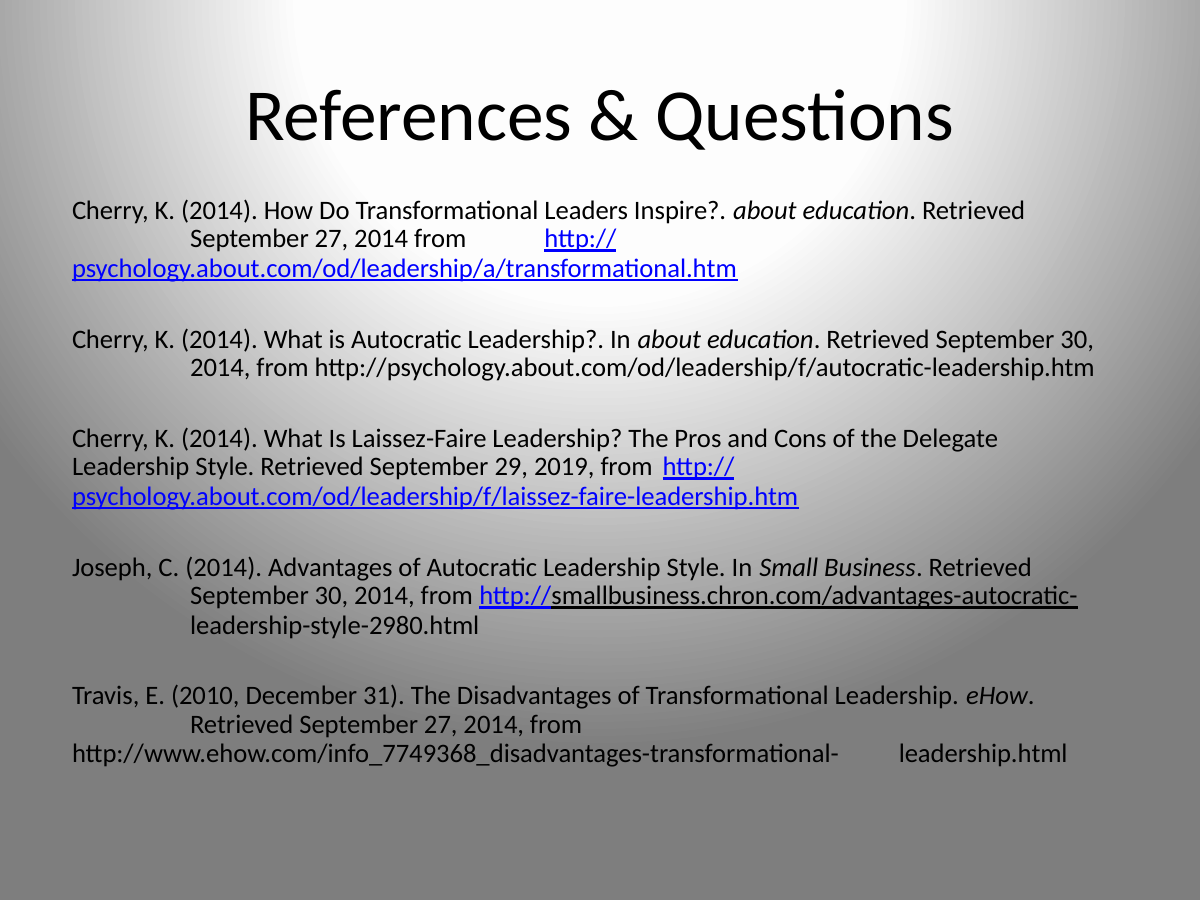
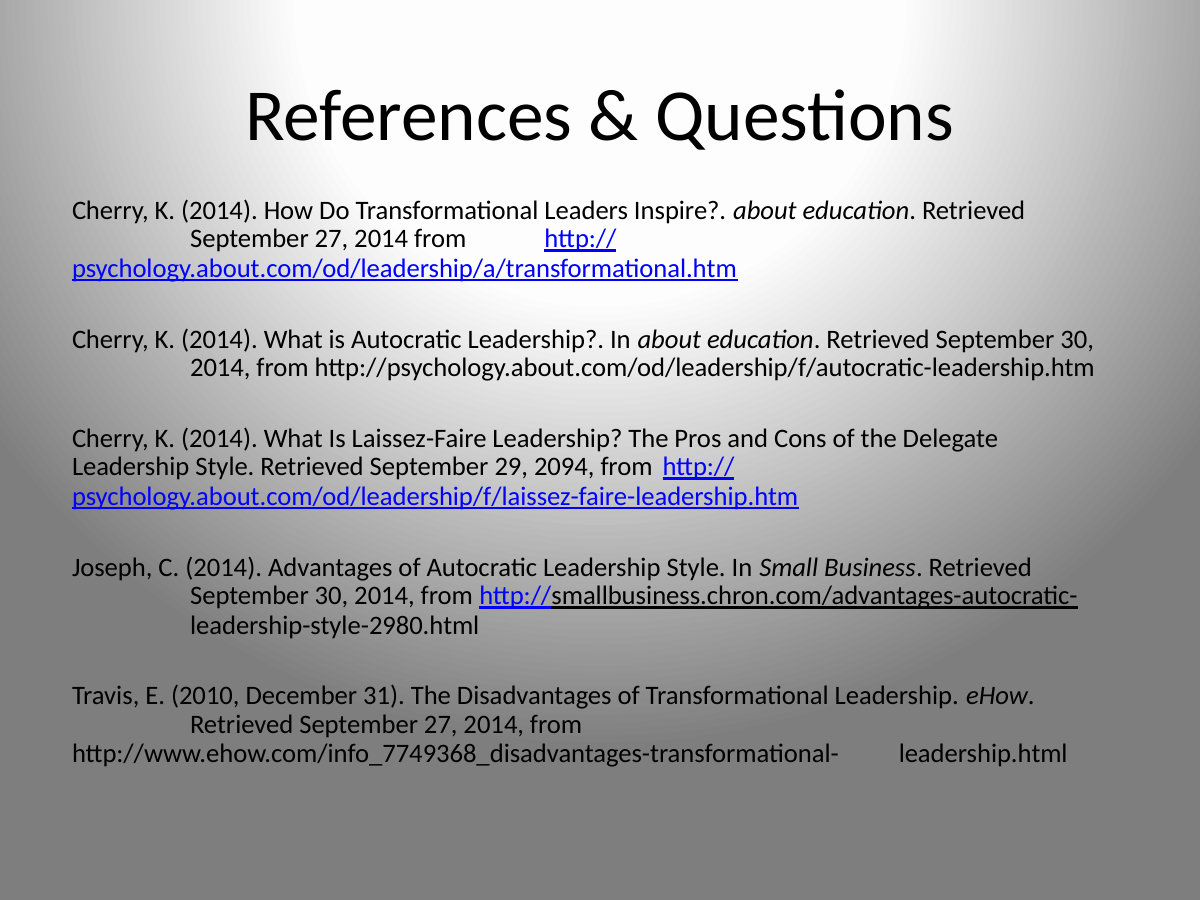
2019: 2019 -> 2094
